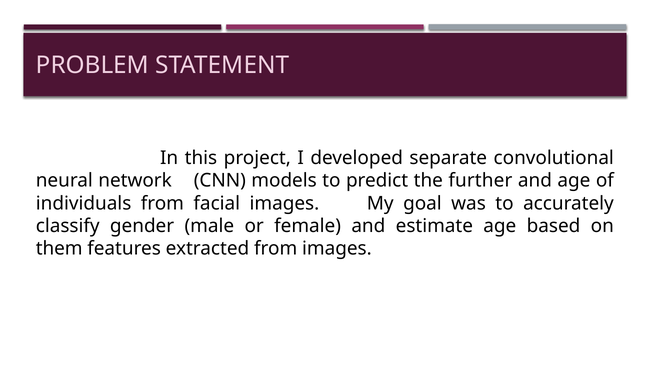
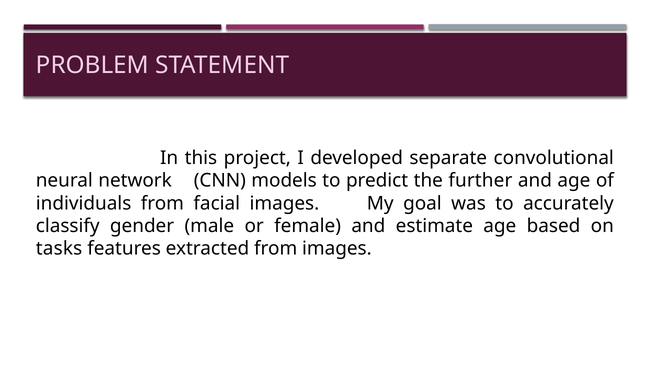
them: them -> tasks
